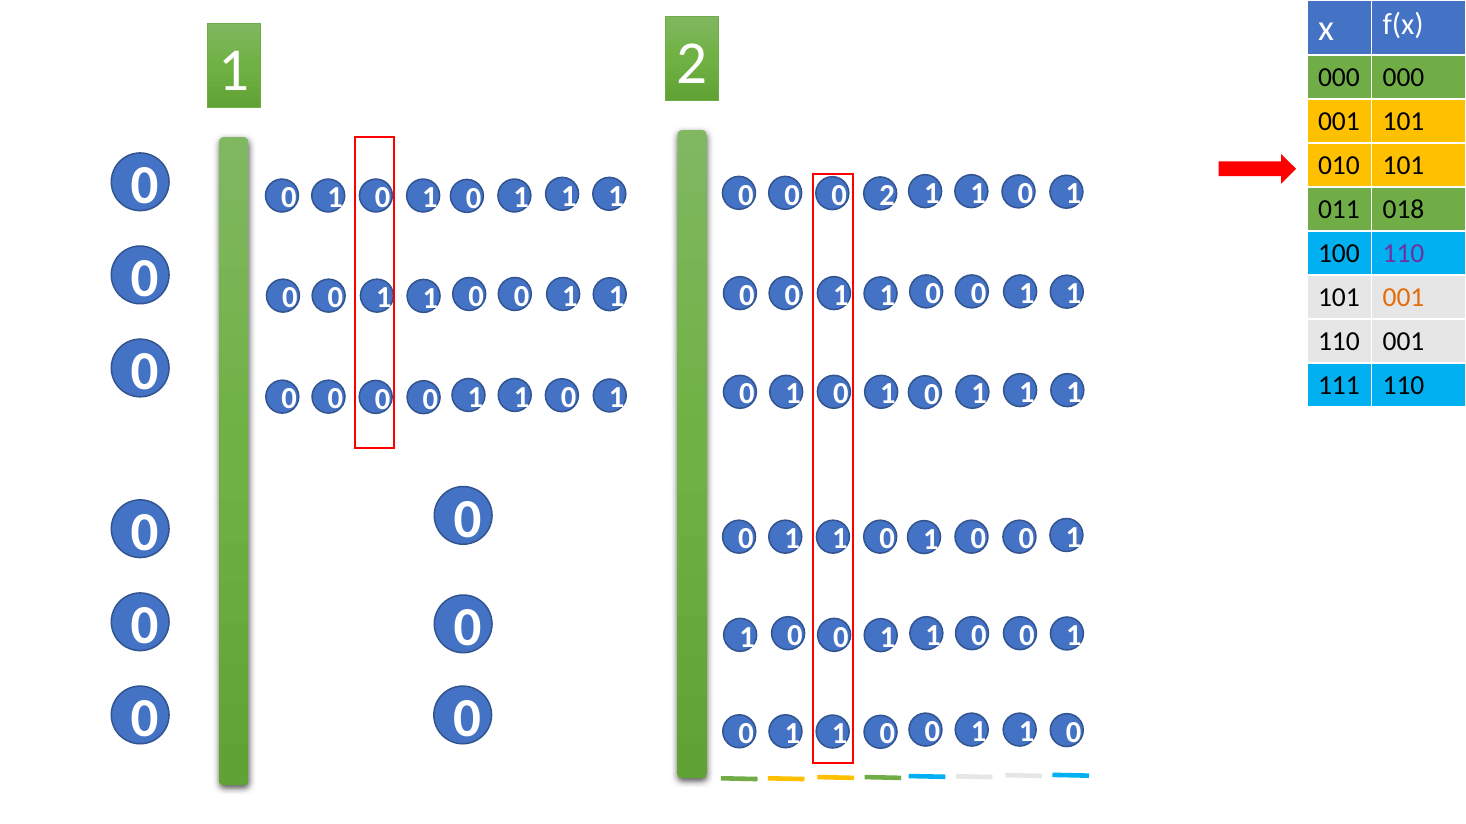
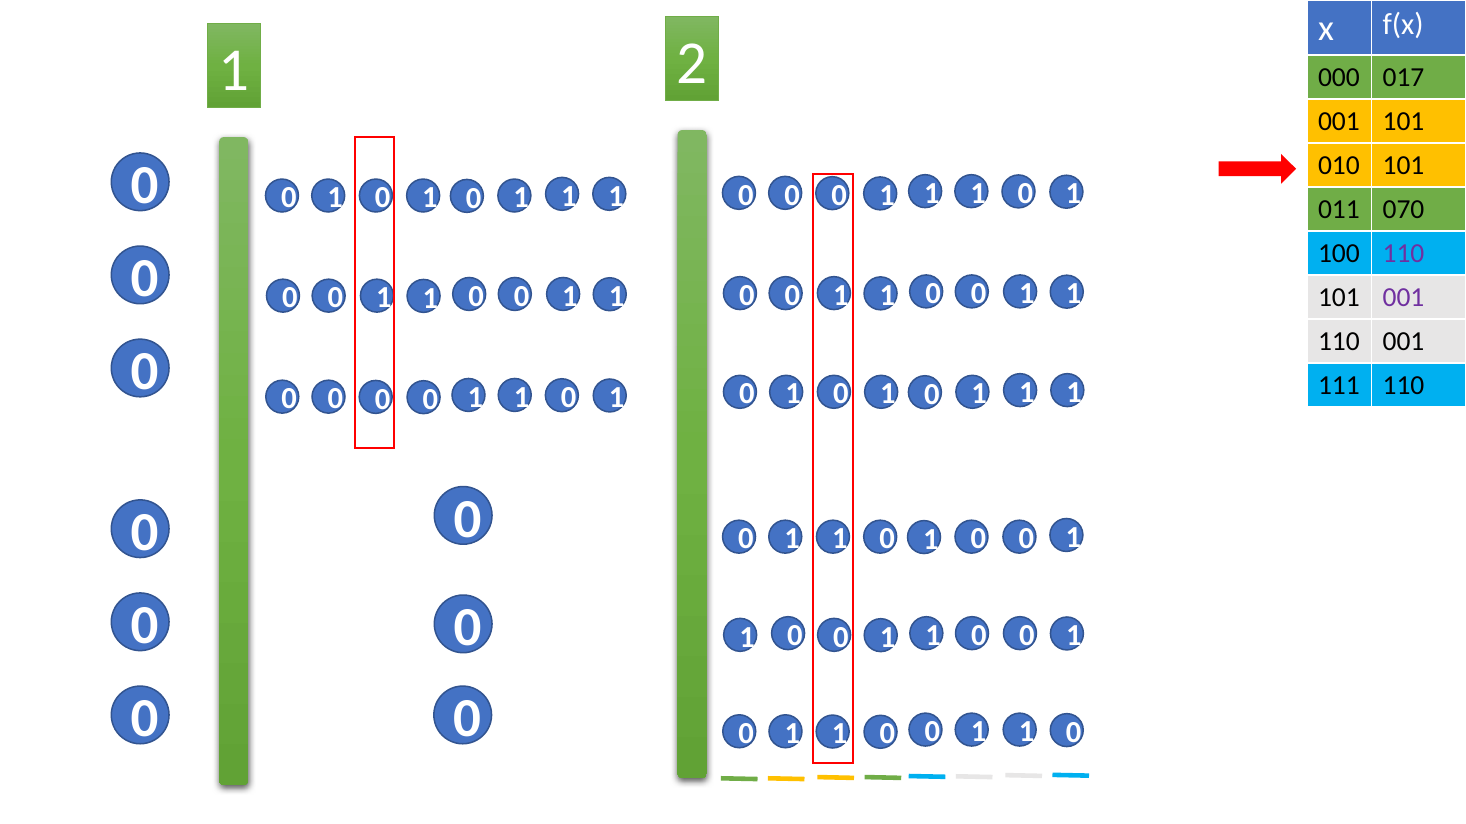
000 000: 000 -> 017
2 at (887, 196): 2 -> 1
018: 018 -> 070
001 at (1404, 298) colour: orange -> purple
